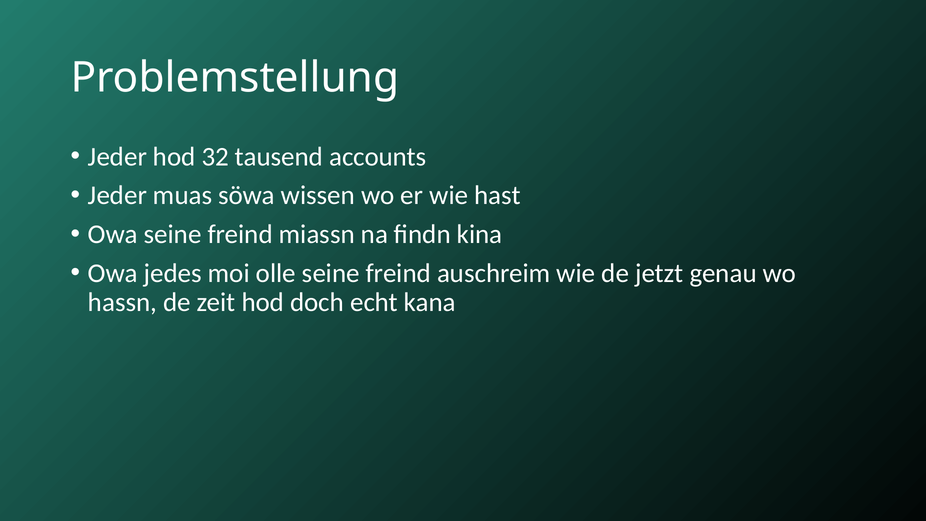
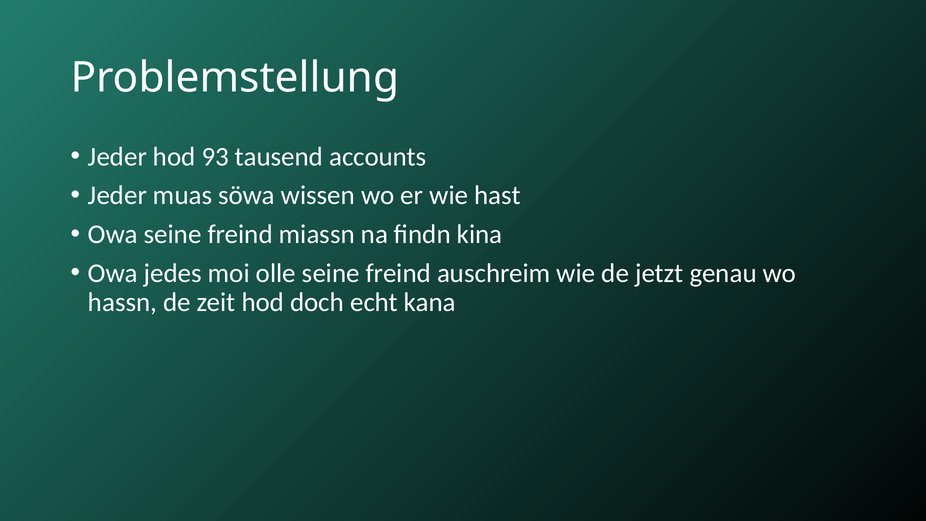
32: 32 -> 93
